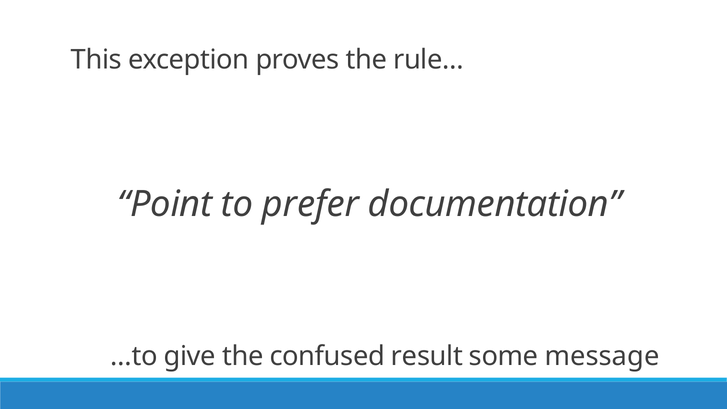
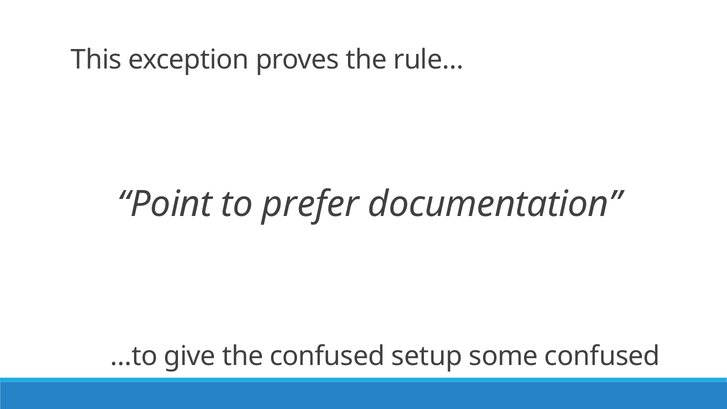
result: result -> setup
some message: message -> confused
